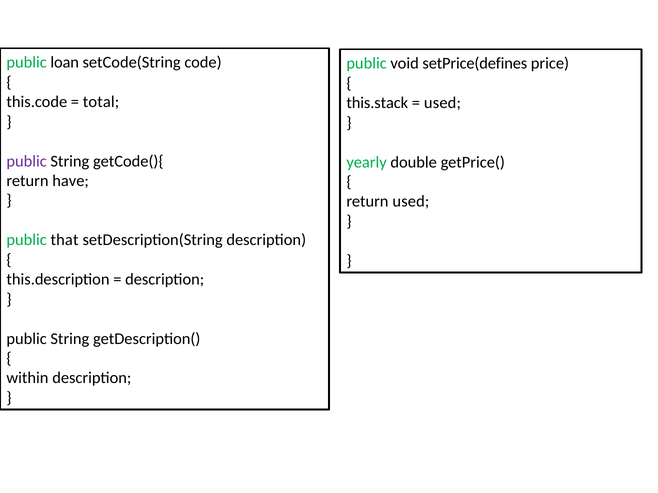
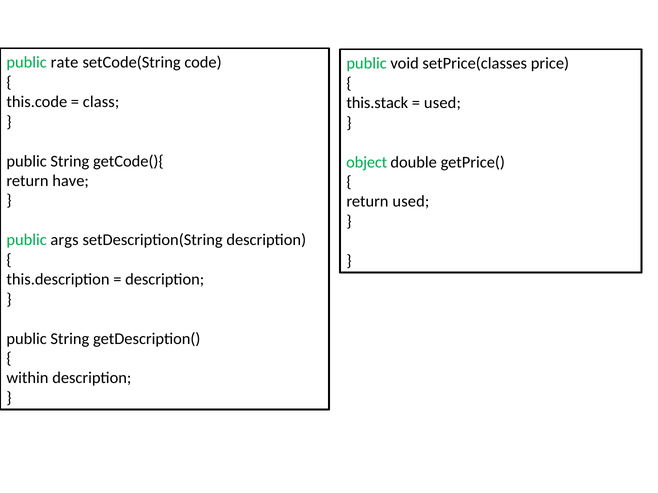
loan: loan -> rate
setPrice(defines: setPrice(defines -> setPrice(classes
total: total -> class
public at (27, 161) colour: purple -> black
yearly: yearly -> object
that: that -> args
